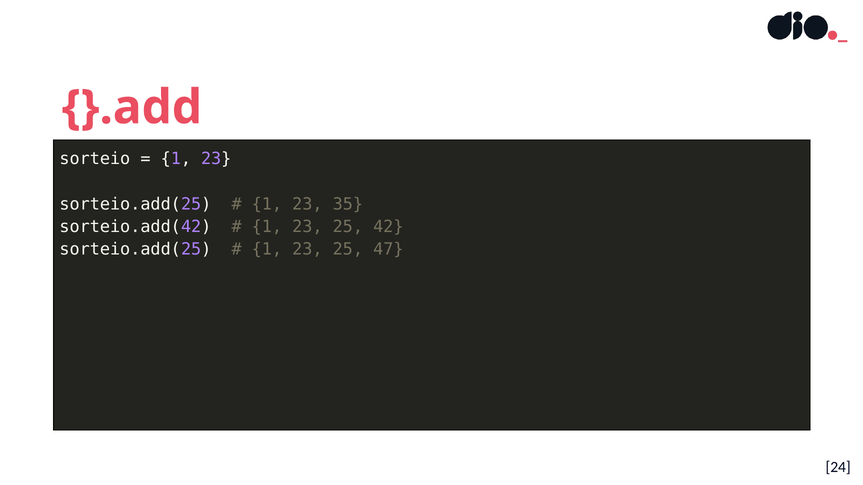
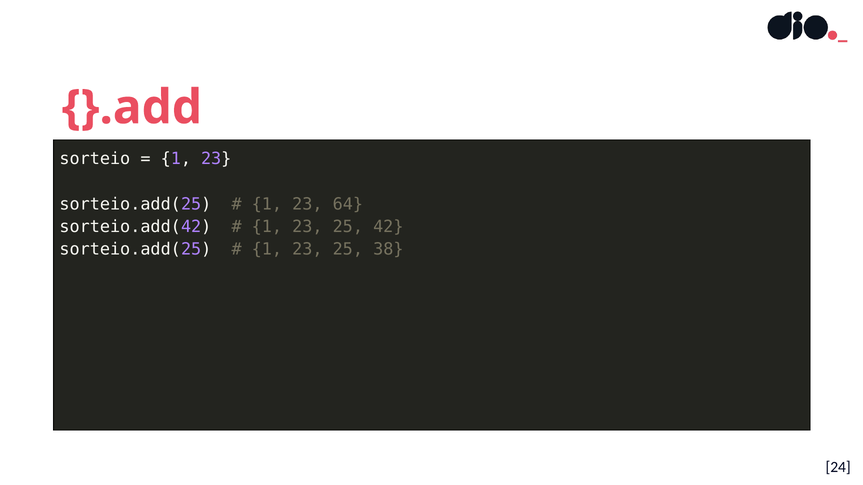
35: 35 -> 64
47: 47 -> 38
